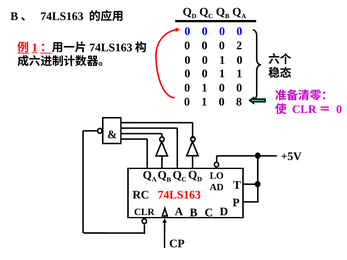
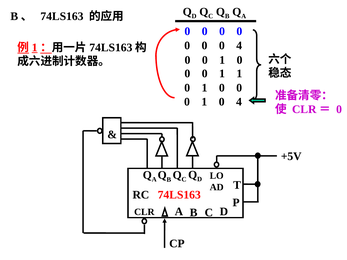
0 0 2: 2 -> 4
1 0 8: 8 -> 4
